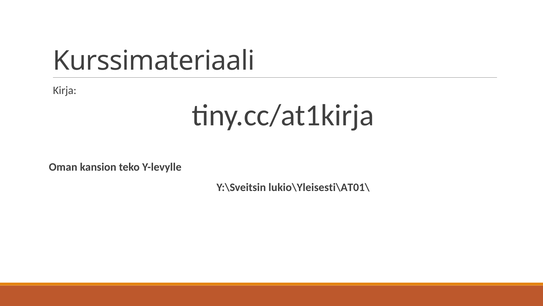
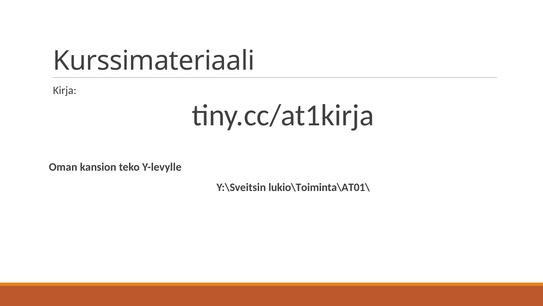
lukio\Yleisesti\AT01\: lukio\Yleisesti\AT01\ -> lukio\Toiminta\AT01\
